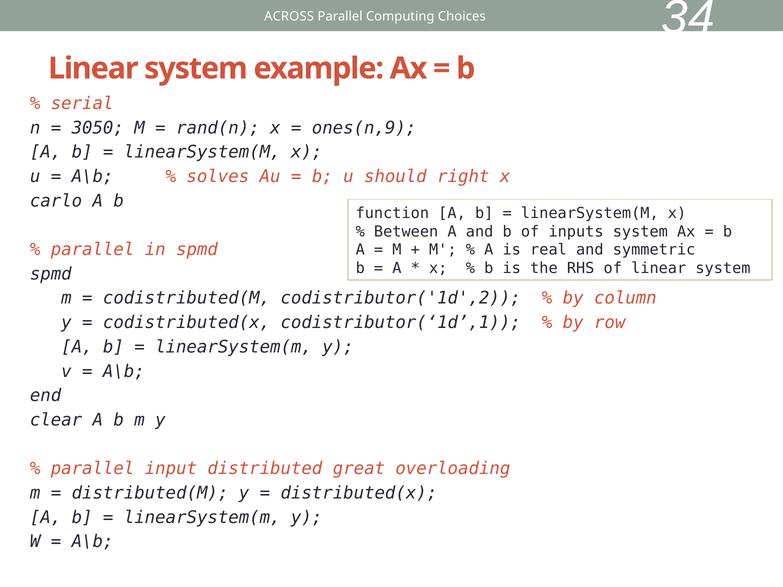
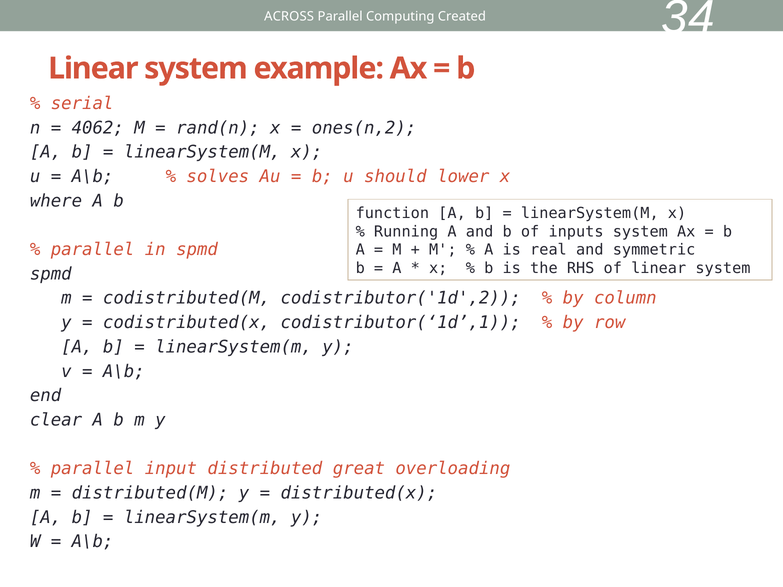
Choices: Choices -> Created
3050: 3050 -> 4062
ones(n,9: ones(n,9 -> ones(n,2
right: right -> lower
carlo: carlo -> where
Between: Between -> Running
